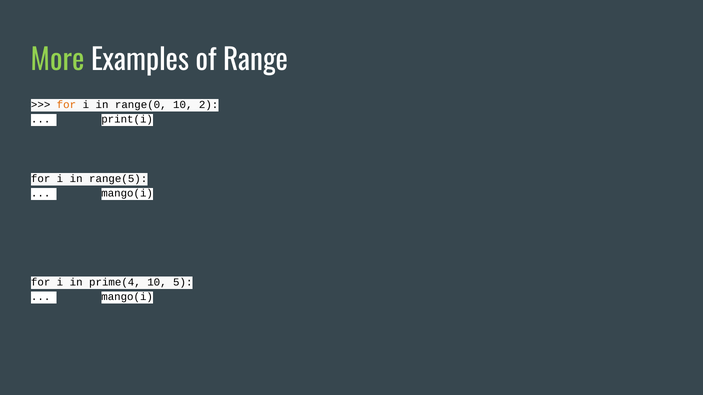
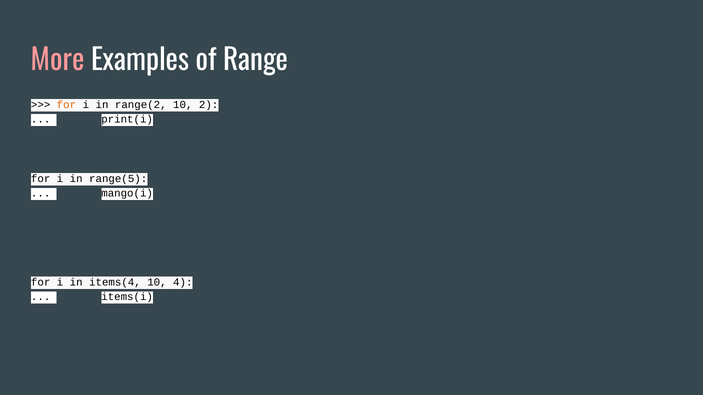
More colour: light green -> pink
range(0: range(0 -> range(2
prime(4: prime(4 -> items(4
5: 5 -> 4
mango(i at (127, 297): mango(i -> items(i
